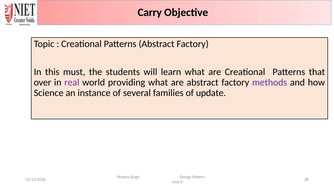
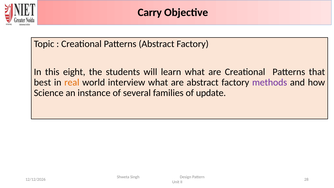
must: must -> eight
over: over -> best
real colour: purple -> orange
providing: providing -> interview
